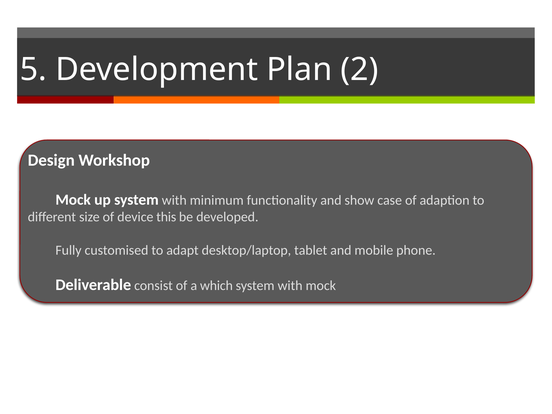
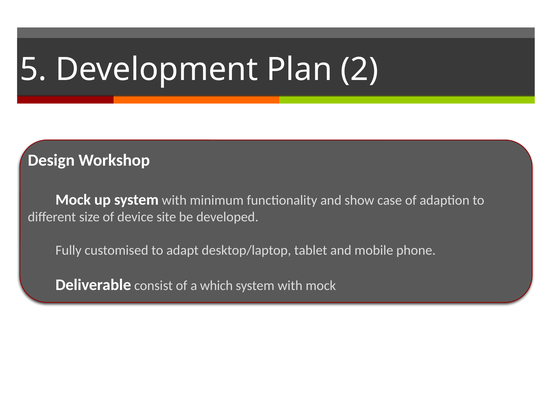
this: this -> site
